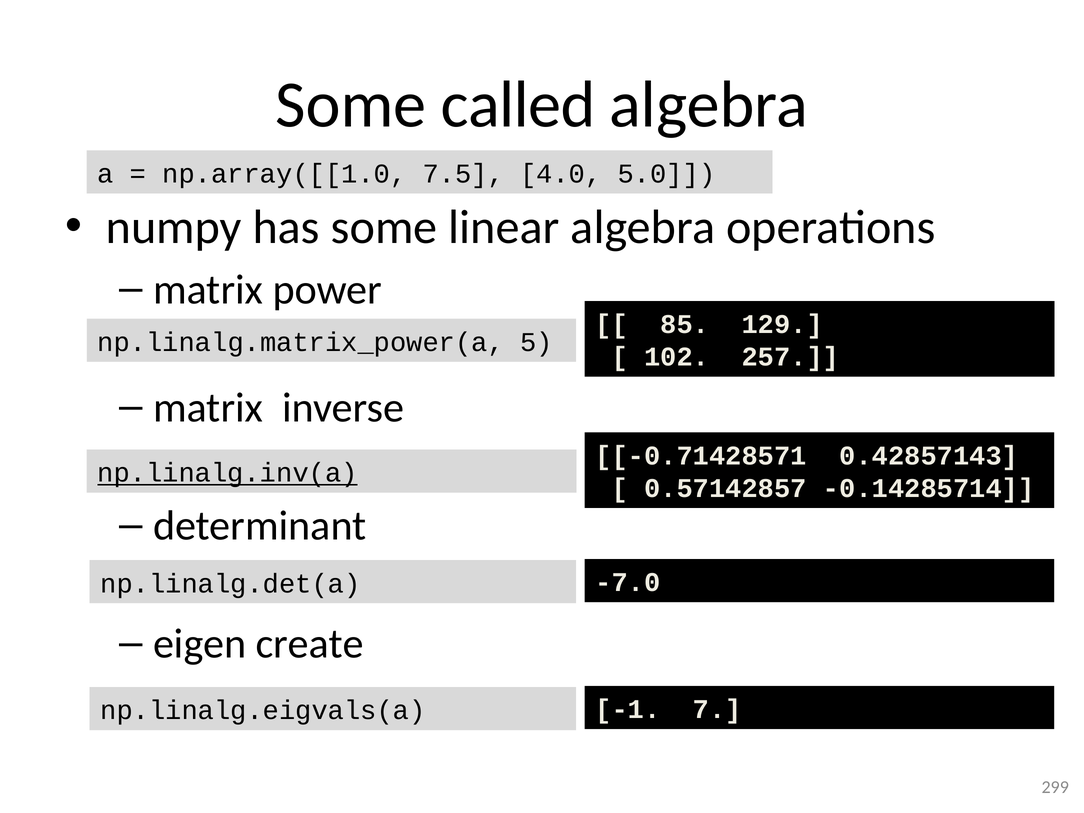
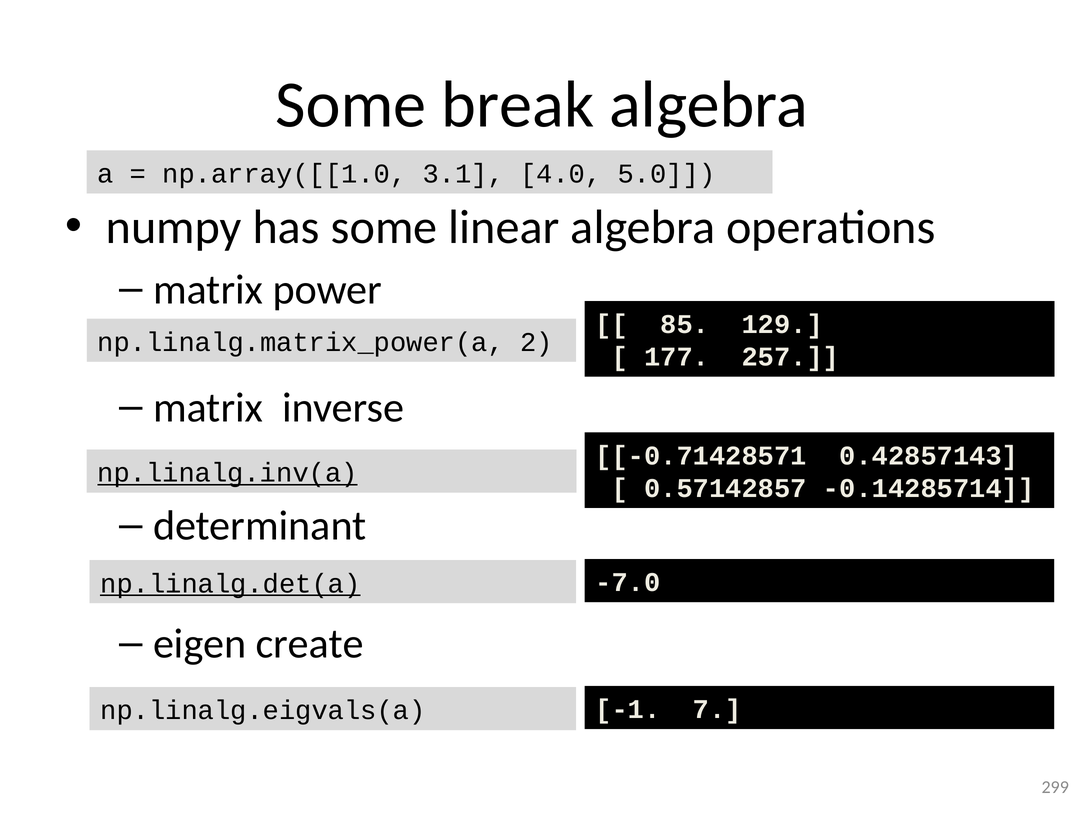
called: called -> break
7.5: 7.5 -> 3.1
5: 5 -> 2
102: 102 -> 177
np.linalg.det(a underline: none -> present
